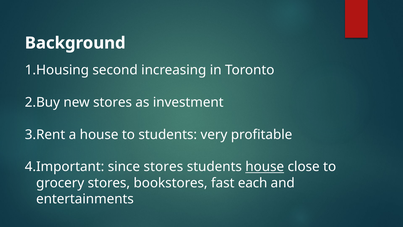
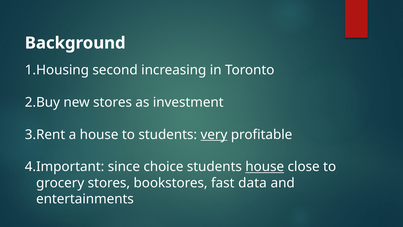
very underline: none -> present
since stores: stores -> choice
each: each -> data
